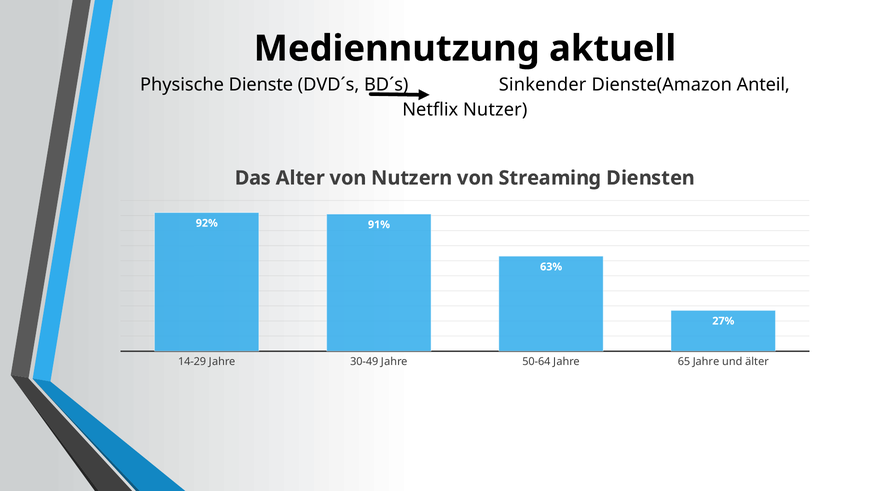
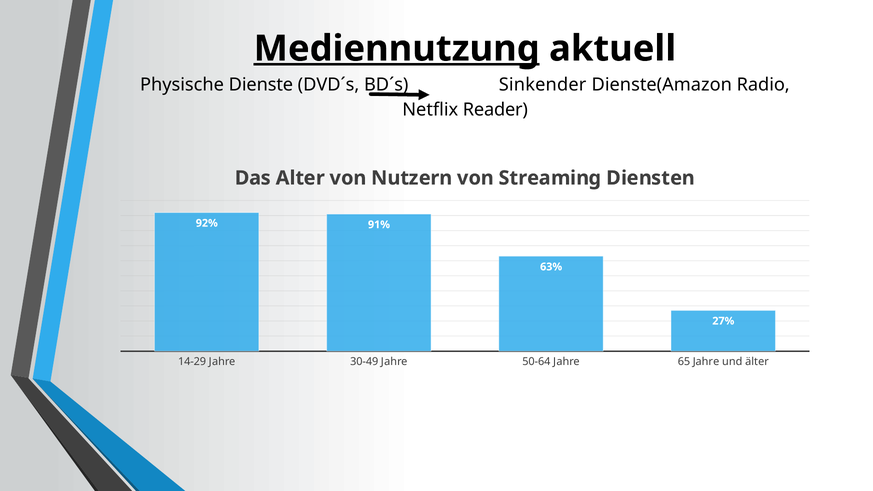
Mediennutzung underline: none -> present
Anteil: Anteil -> Radio
Nutzer: Nutzer -> Reader
